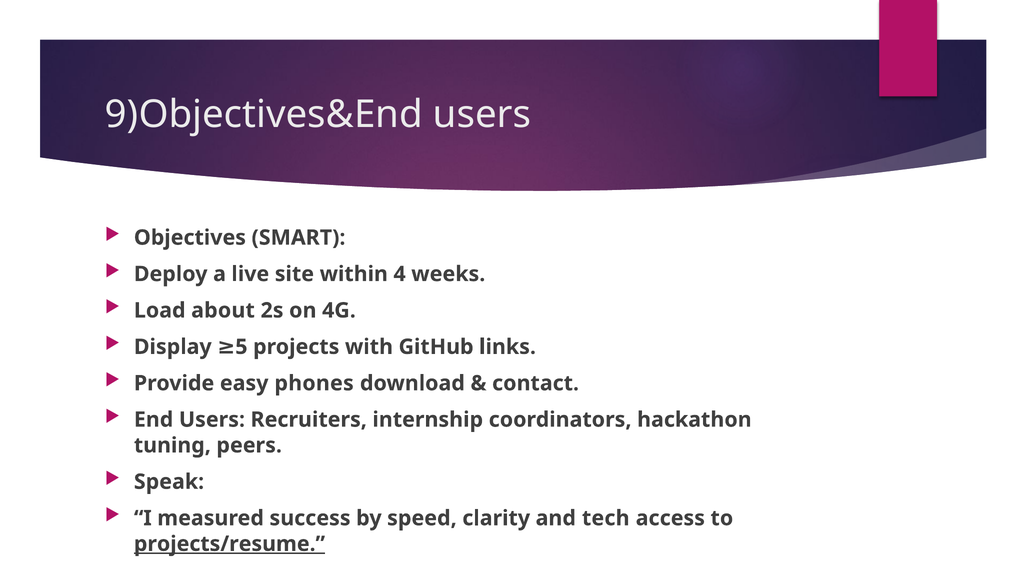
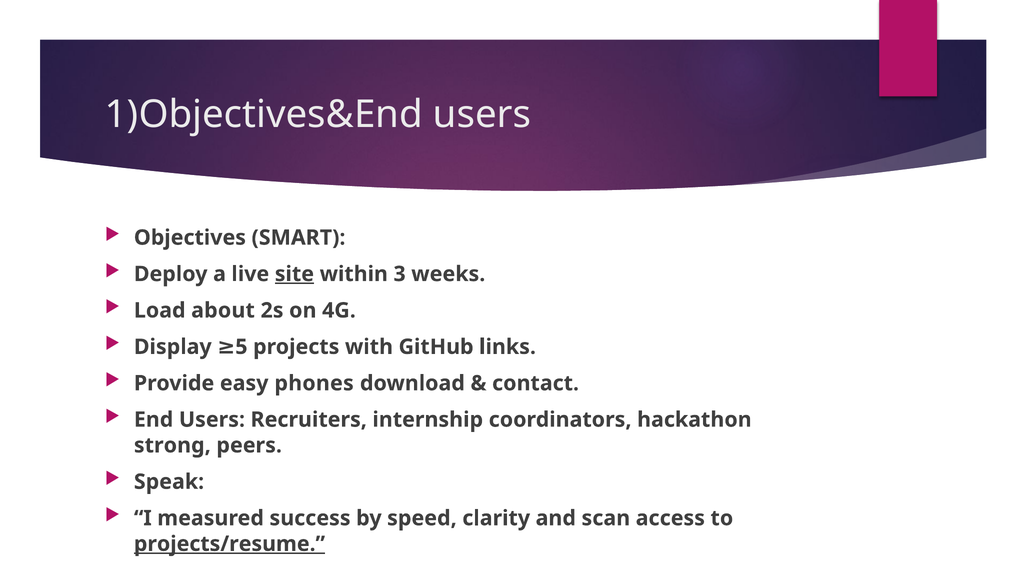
9)Objectives&End: 9)Objectives&End -> 1)Objectives&End
site underline: none -> present
4: 4 -> 3
tuning: tuning -> strong
tech: tech -> scan
